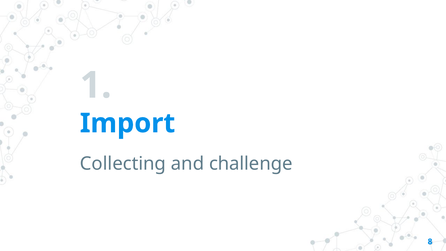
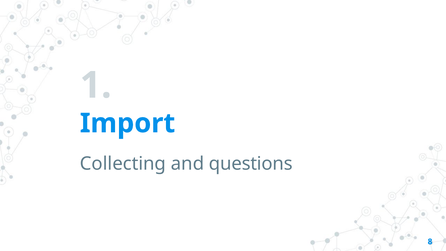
challenge: challenge -> questions
